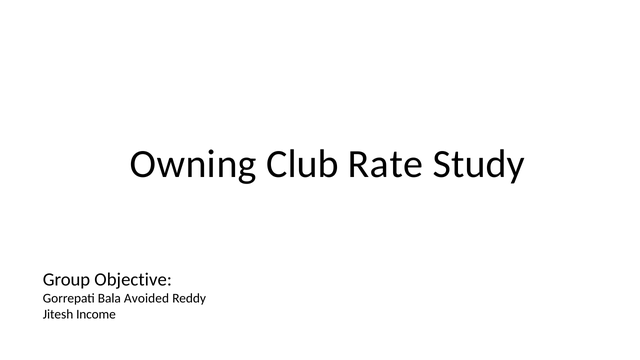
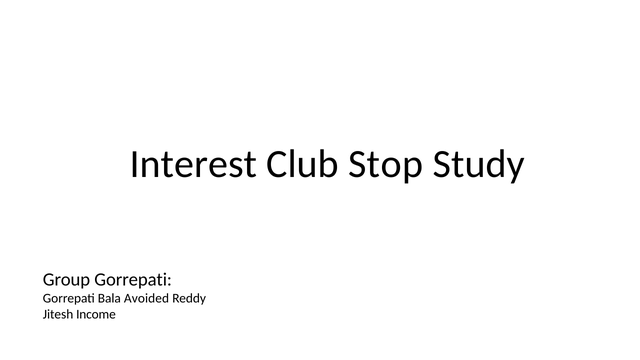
Owning: Owning -> Interest
Rate: Rate -> Stop
Group Objective: Objective -> Gorrepati
